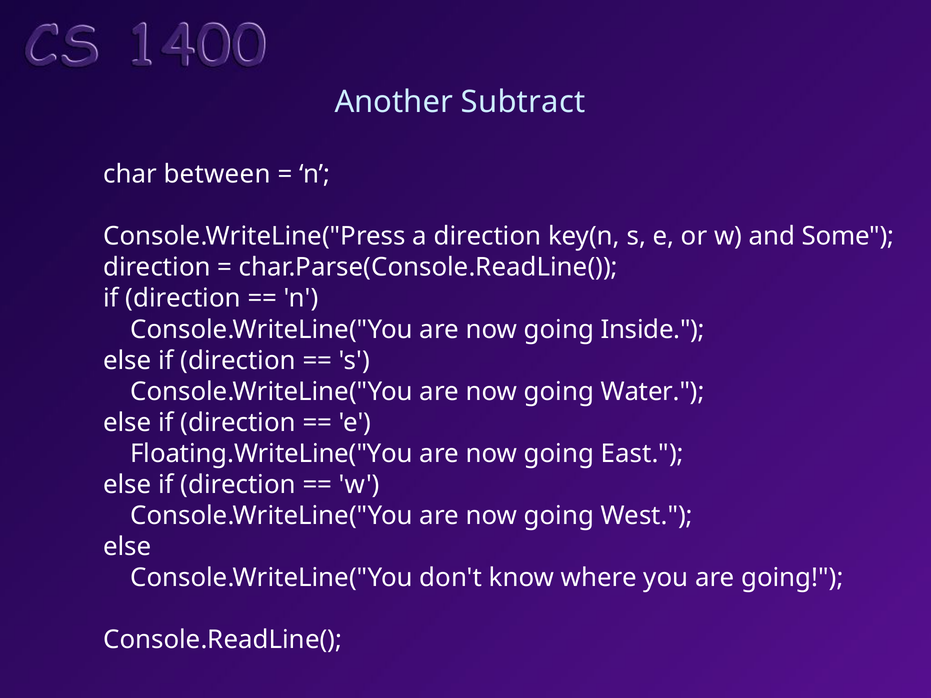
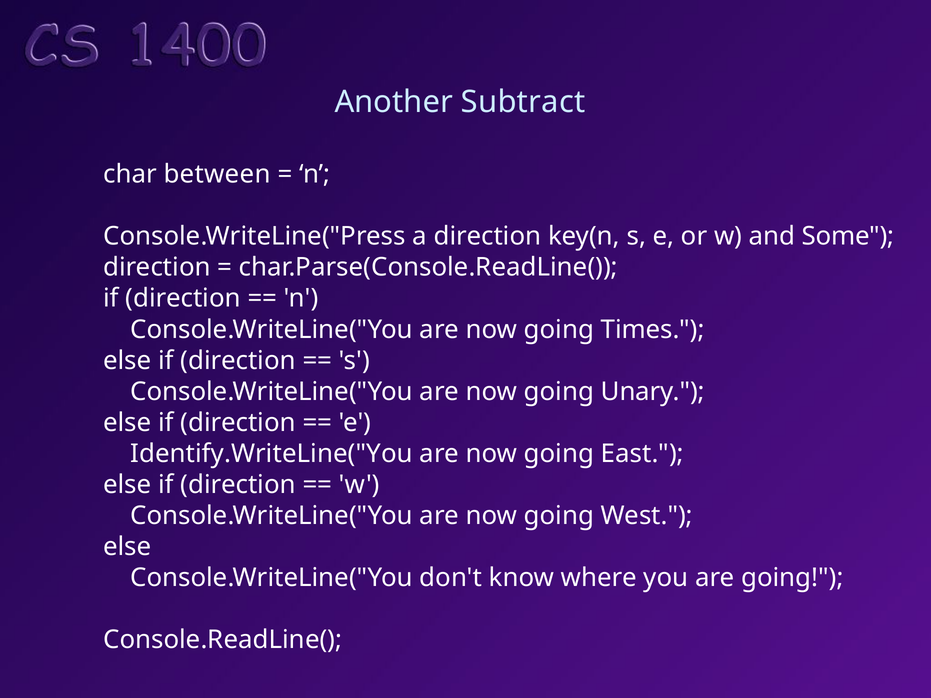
Inside: Inside -> Times
Water: Water -> Unary
Floating.WriteLine("You: Floating.WriteLine("You -> Identify.WriteLine("You
